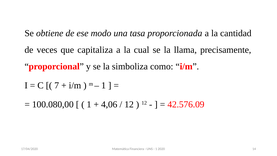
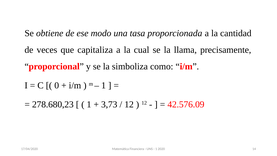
7: 7 -> 0
100.080,00: 100.080,00 -> 278.680,23
4,06: 4,06 -> 3,73
